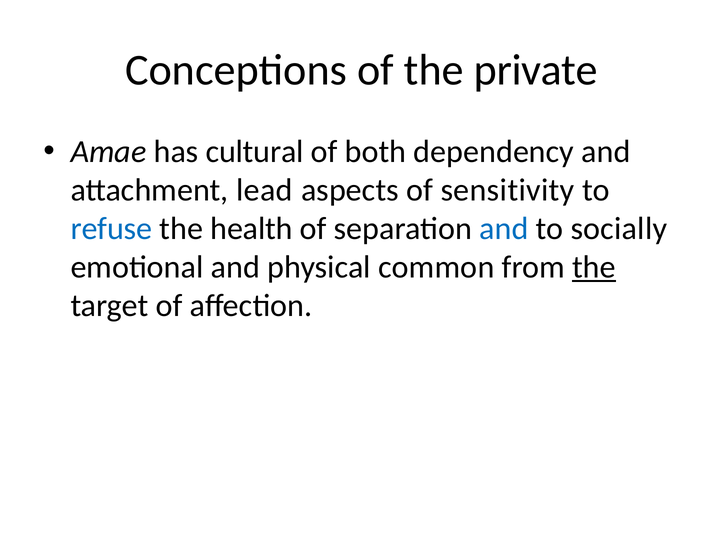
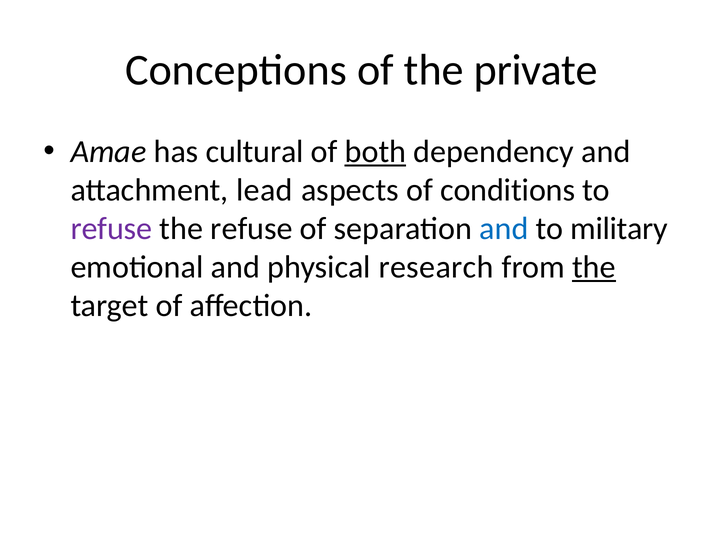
both underline: none -> present
sensitivity: sensitivity -> conditions
refuse at (111, 229) colour: blue -> purple
the health: health -> refuse
socially: socially -> military
common: common -> research
